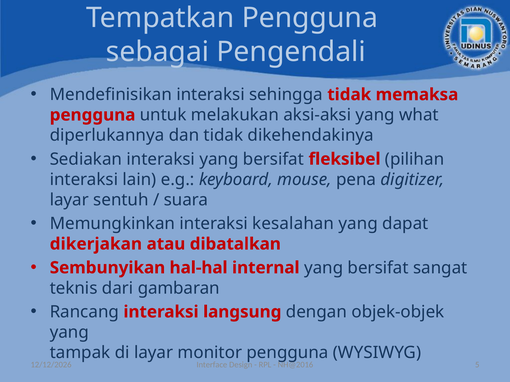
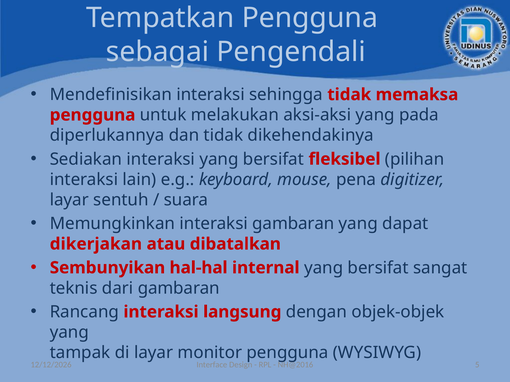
what: what -> pada
interaksi kesalahan: kesalahan -> gambaran
